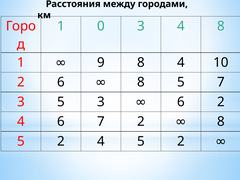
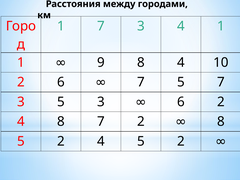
1 0: 0 -> 7
4 8: 8 -> 1
8 at (141, 82): 8 -> 7
4 6: 6 -> 8
